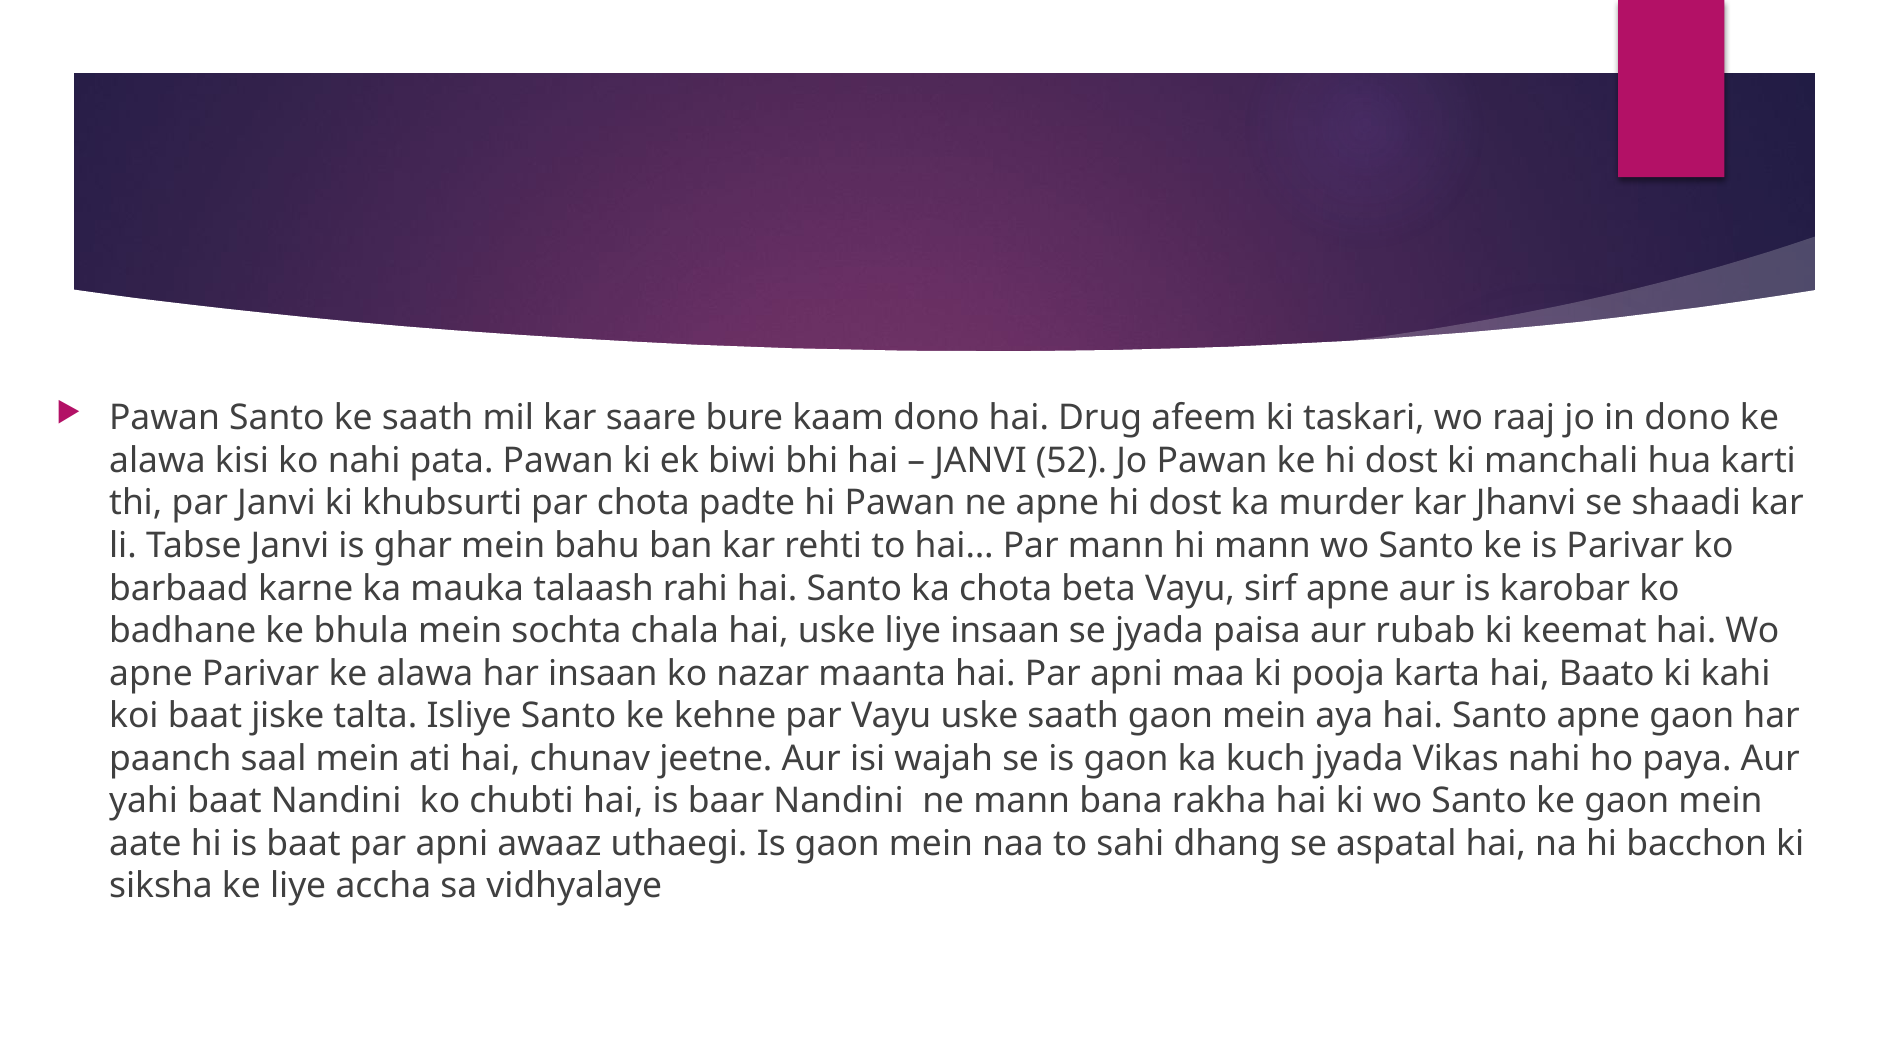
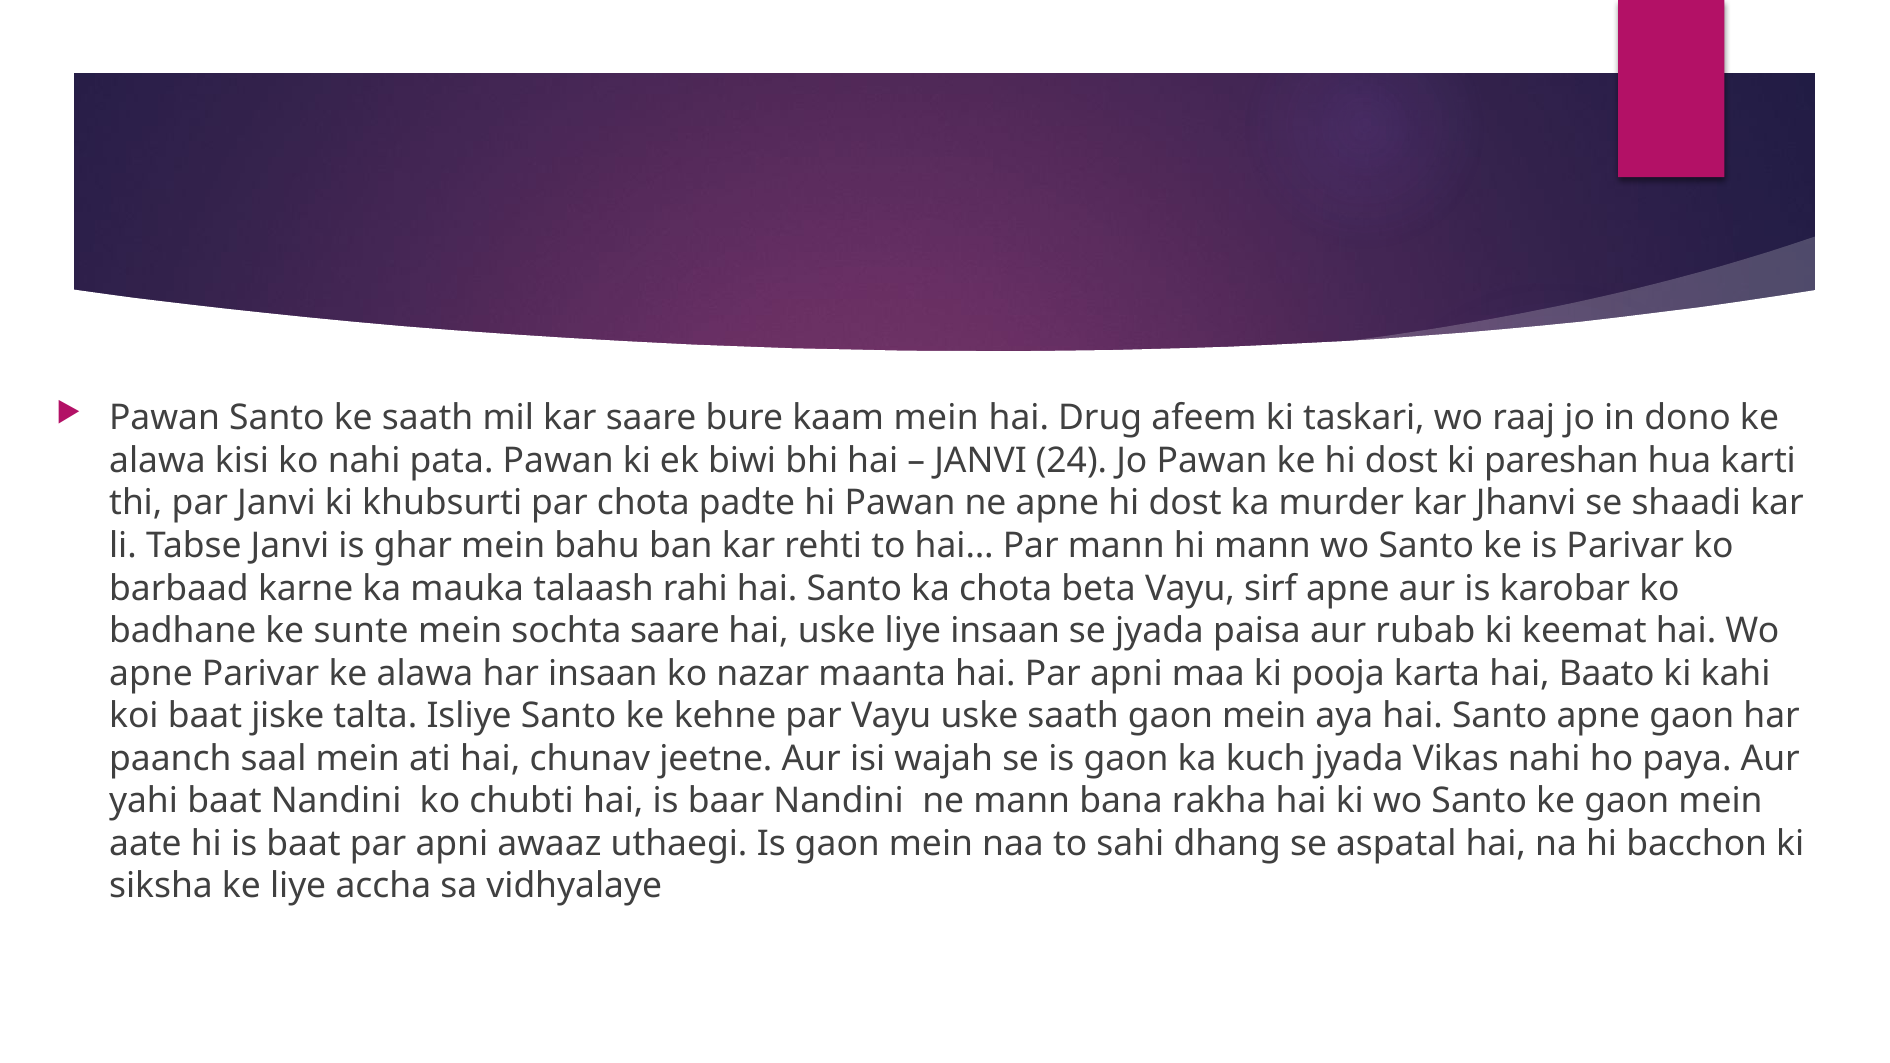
kaam dono: dono -> mein
52: 52 -> 24
manchali: manchali -> pareshan
bhula: bhula -> sunte
sochta chala: chala -> saare
